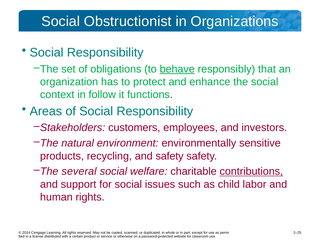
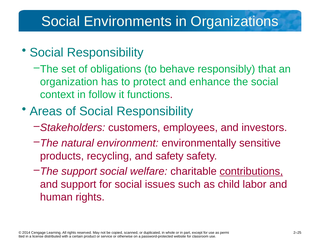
Obstructionist: Obstructionist -> Environments
behave underline: present -> none
The several: several -> support
